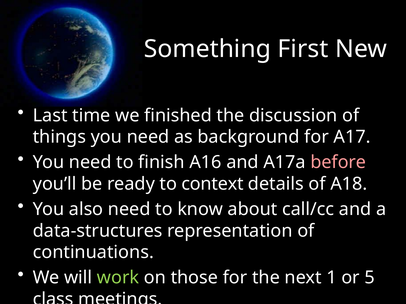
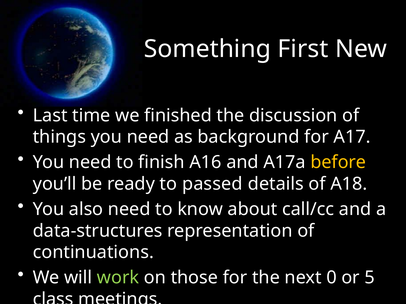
before colour: pink -> yellow
context: context -> passed
1: 1 -> 0
